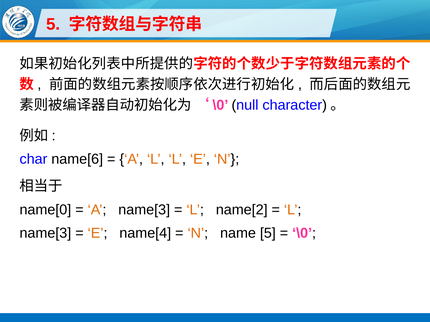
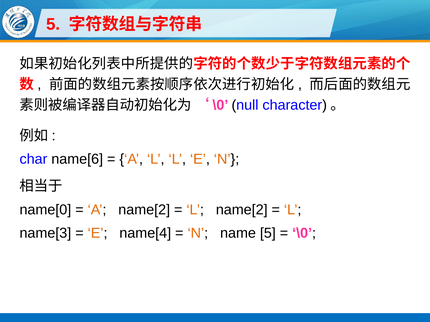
A name[3: name[3 -> name[2
